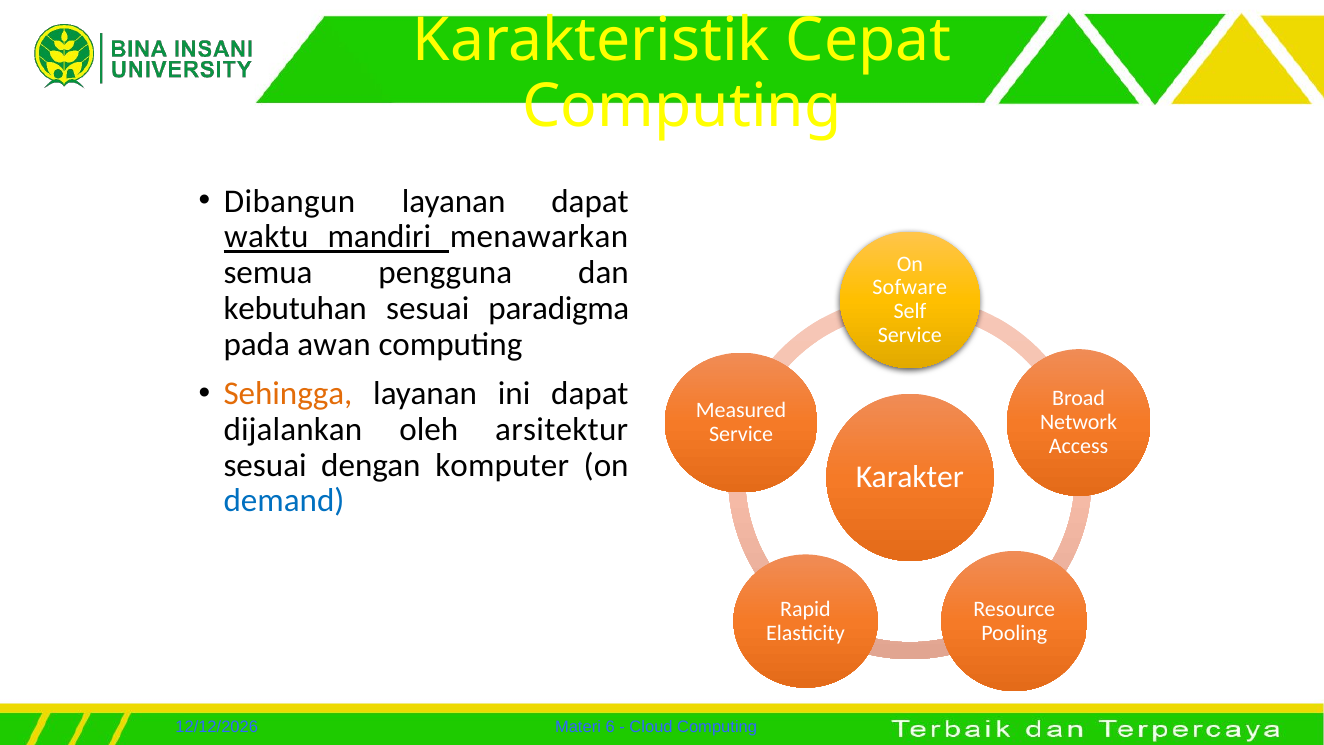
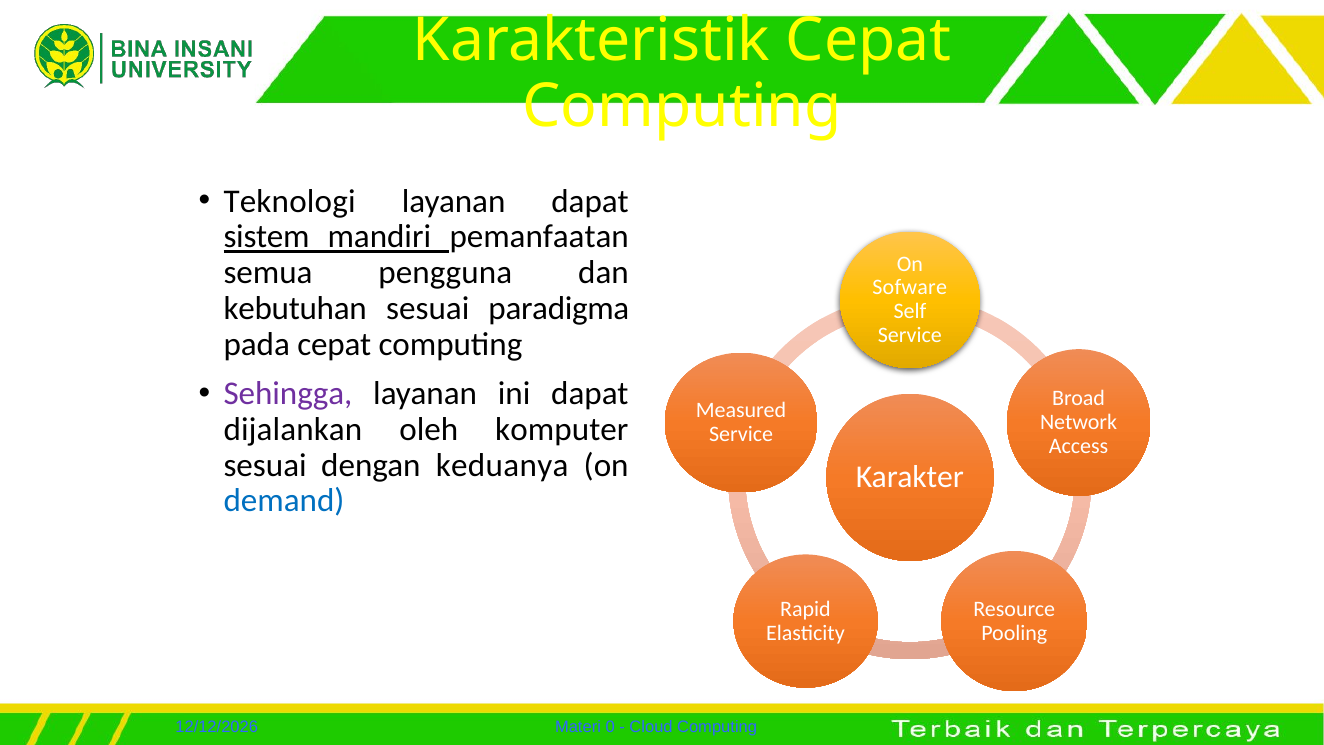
Dibangun: Dibangun -> Teknologi
waktu: waktu -> sistem
menawarkan: menawarkan -> pemanfaatan
pada awan: awan -> cepat
Sehingga colour: orange -> purple
arsitektur: arsitektur -> komputer
komputer: komputer -> keduanya
6: 6 -> 0
